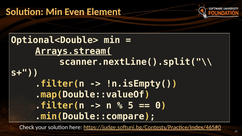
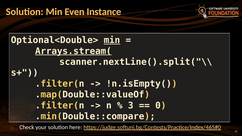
Element: Element -> Instance
min at (112, 40) underline: none -> present
5: 5 -> 3
